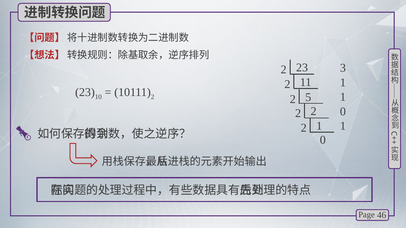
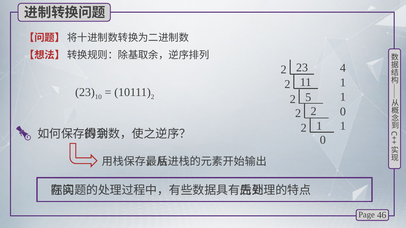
3: 3 -> 4
